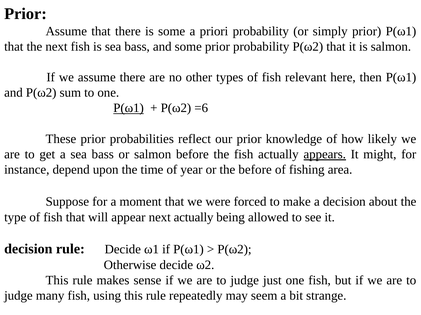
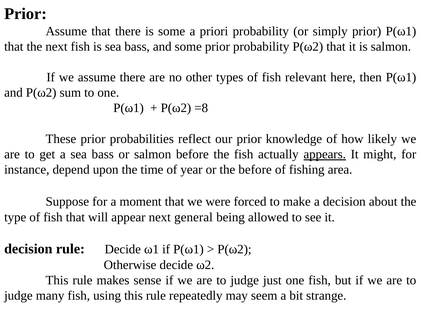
P(ω1 at (129, 108) underline: present -> none
=6: =6 -> =8
next actually: actually -> general
